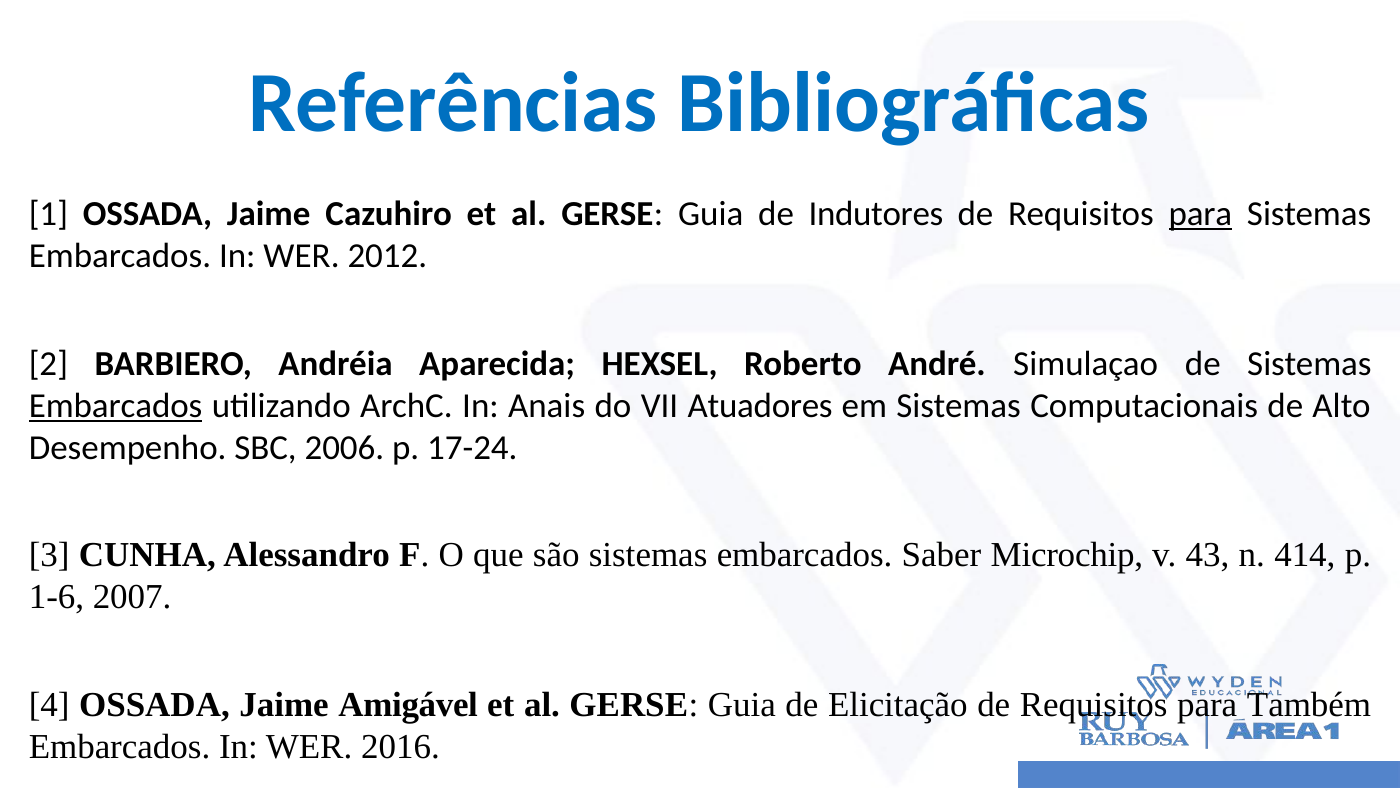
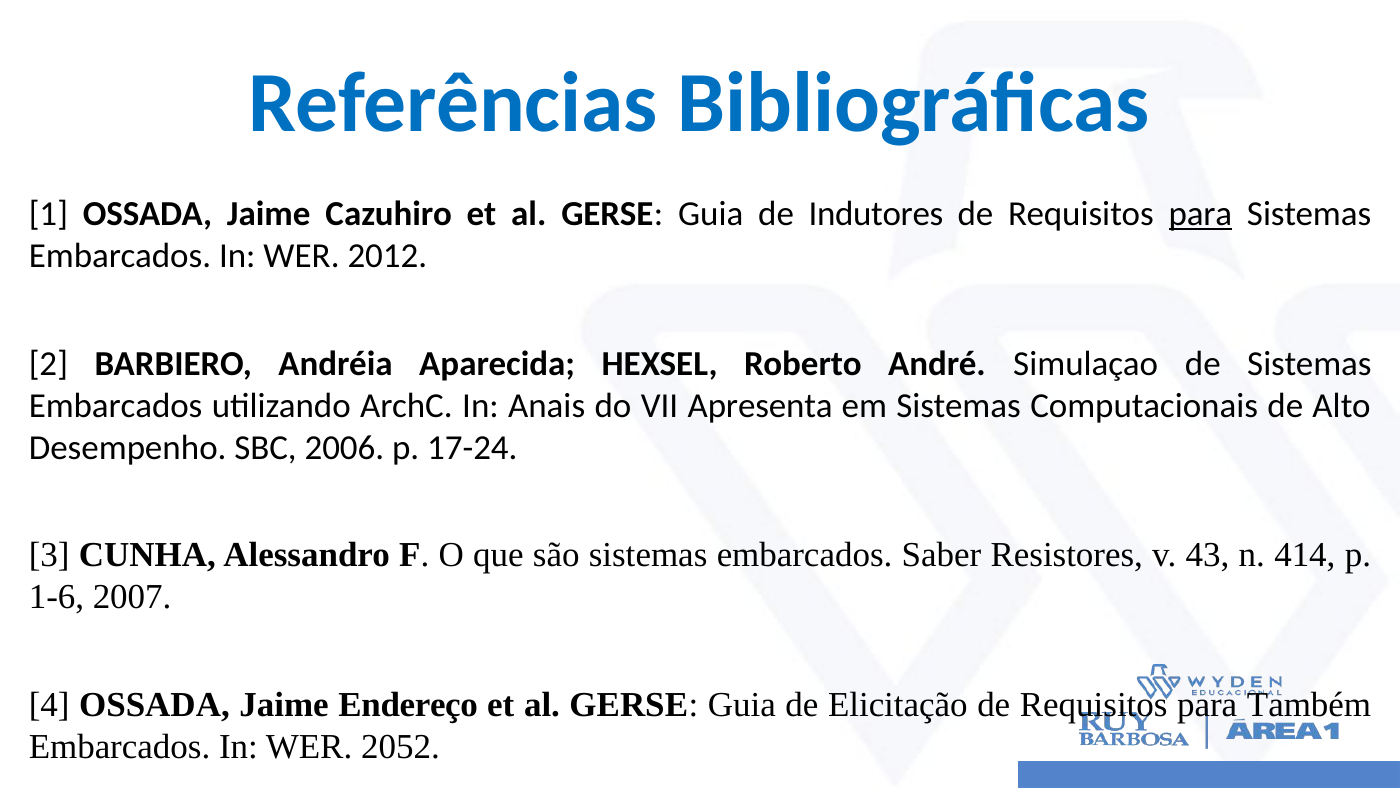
Embarcados at (116, 406) underline: present -> none
Atuadores: Atuadores -> Apresenta
Microchip: Microchip -> Resistores
Amigável: Amigável -> Endereço
2016: 2016 -> 2052
